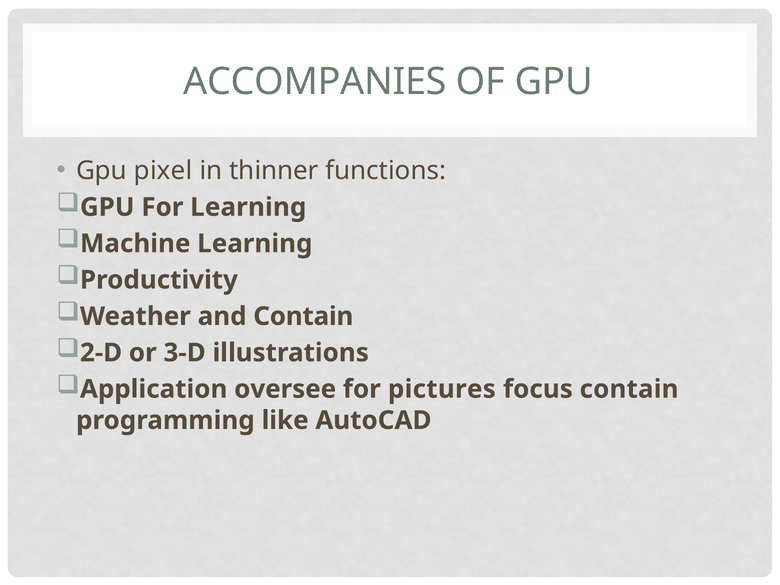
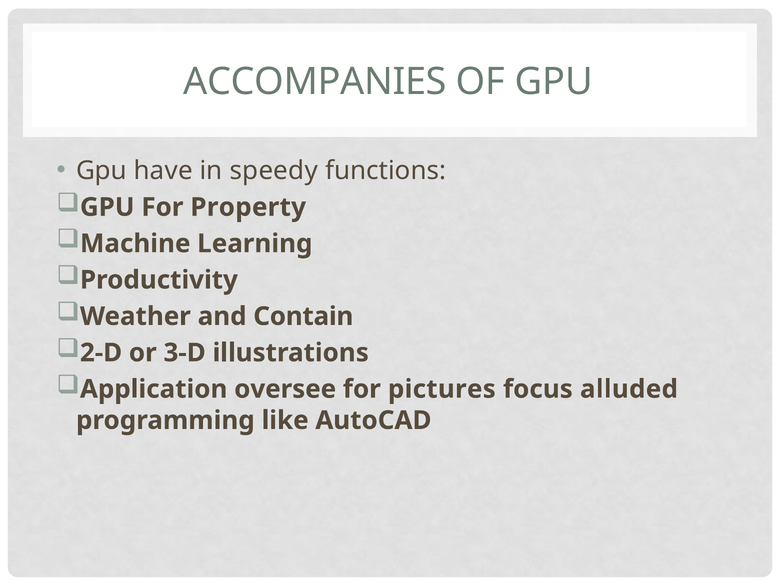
pixel: pixel -> have
thinner: thinner -> speedy
For Learning: Learning -> Property
focus contain: contain -> alluded
